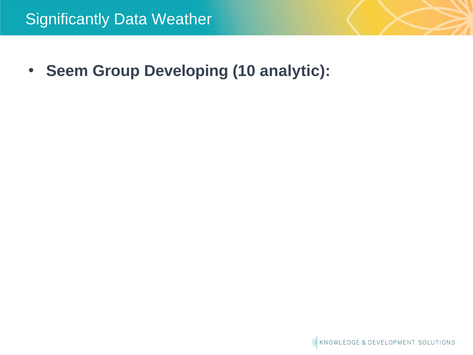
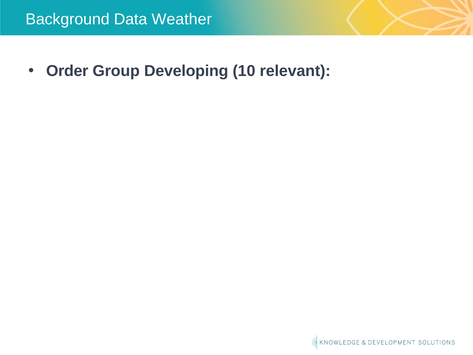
Significantly: Significantly -> Background
Seem: Seem -> Order
analytic: analytic -> relevant
